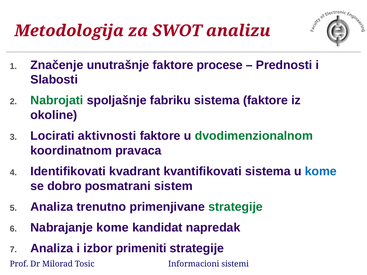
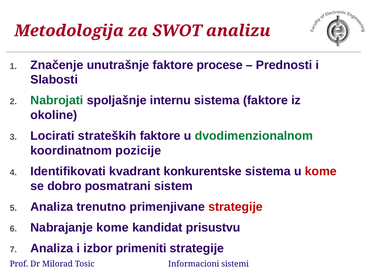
fabriku: fabriku -> internu
aktivnosti: aktivnosti -> strateških
pravaca: pravaca -> pozicije
kvantifikovati: kvantifikovati -> konkurentske
kome at (321, 172) colour: blue -> red
strategije at (236, 207) colour: green -> red
napredak: napredak -> prisustvu
